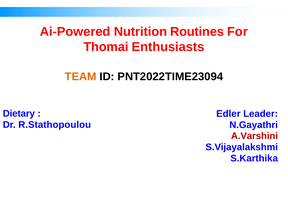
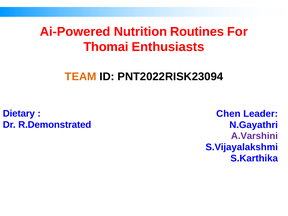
PNT2022TIME23094: PNT2022TIME23094 -> PNT2022RISK23094
Edler: Edler -> Chen
R.Stathopoulou: R.Stathopoulou -> R.Demonstrated
A.Varshini colour: red -> purple
